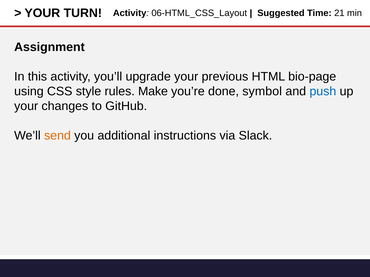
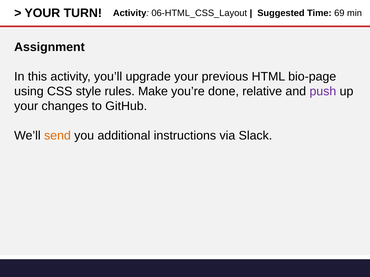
21: 21 -> 69
symbol: symbol -> relative
push colour: blue -> purple
